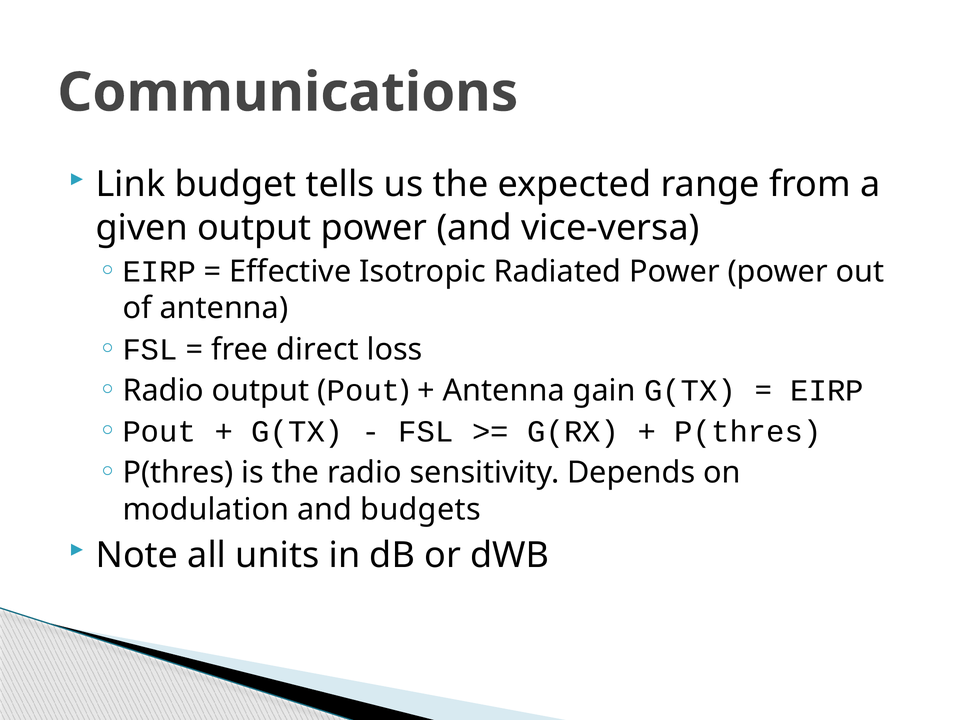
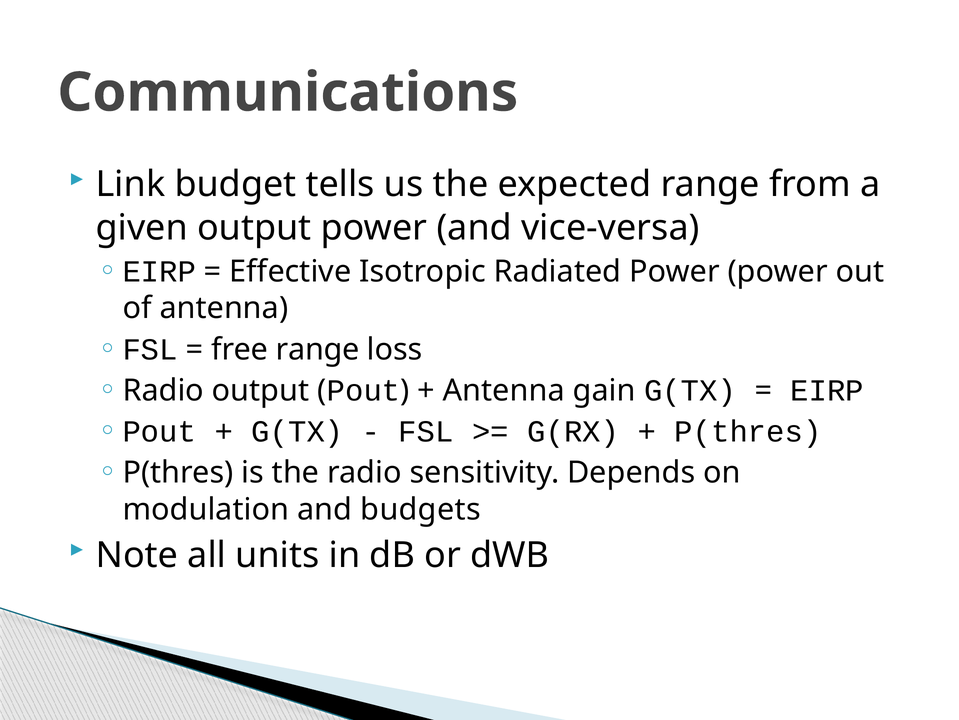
free direct: direct -> range
